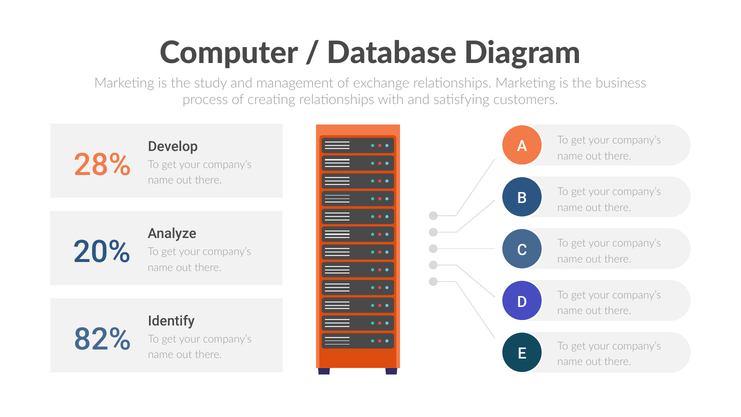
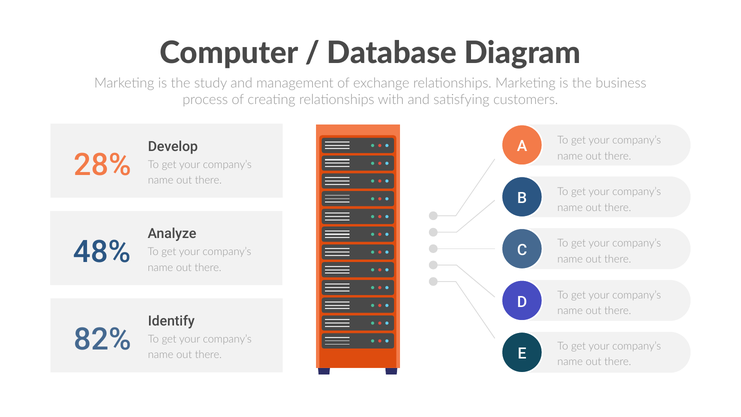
20%: 20% -> 48%
